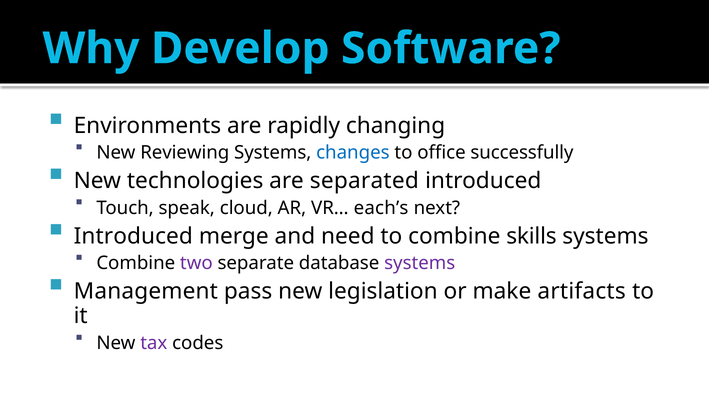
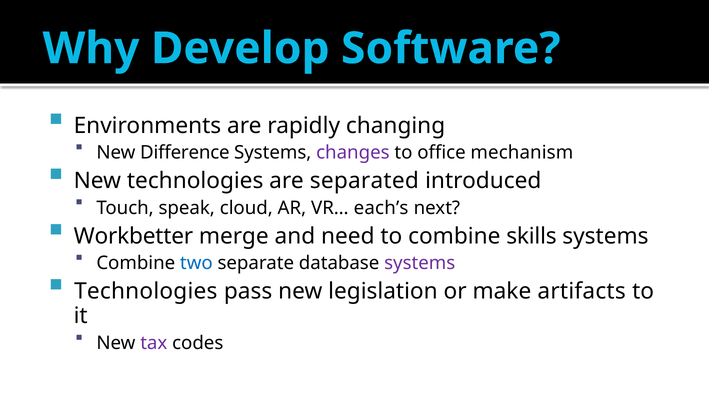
Reviewing: Reviewing -> Difference
changes colour: blue -> purple
successfully: successfully -> mechanism
Introduced at (133, 236): Introduced -> Workbetter
two colour: purple -> blue
Management at (146, 291): Management -> Technologies
